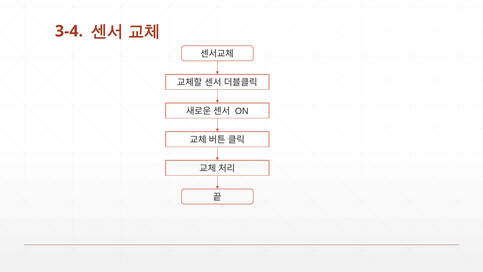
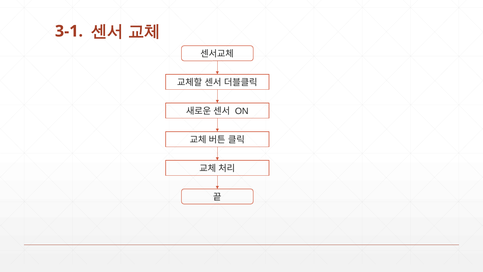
3-4: 3-4 -> 3-1
